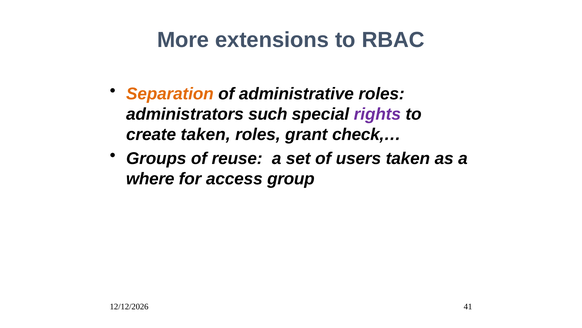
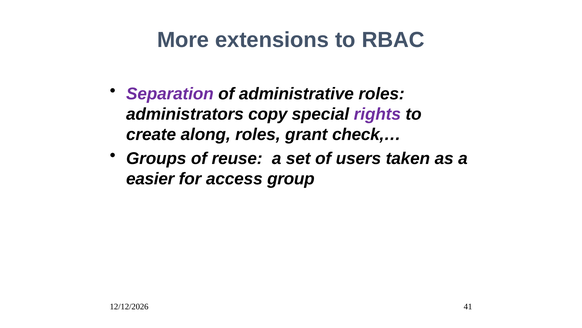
Separation colour: orange -> purple
such: such -> copy
create taken: taken -> along
where: where -> easier
